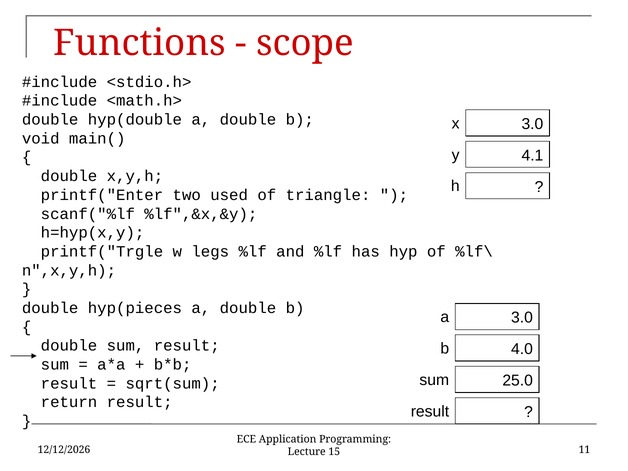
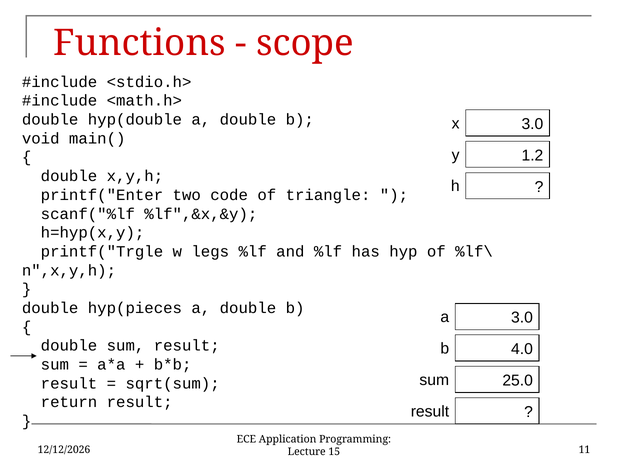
4.1: 4.1 -> 1.2
used: used -> code
